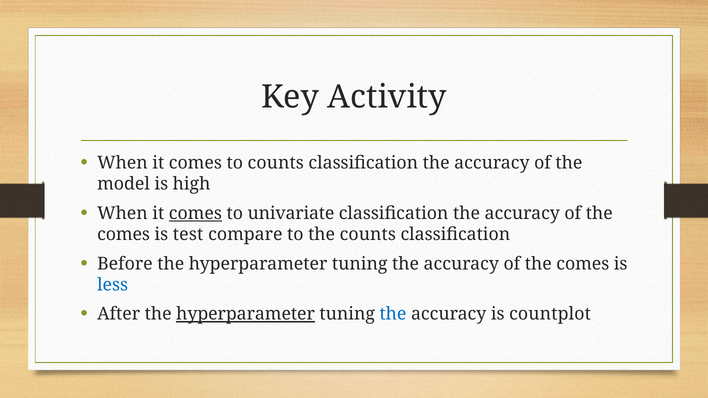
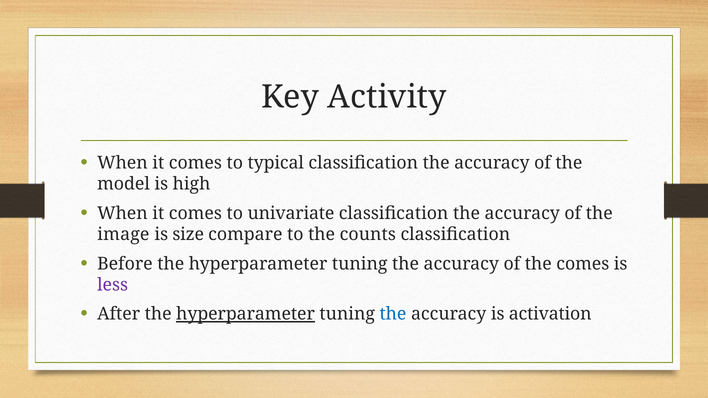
to counts: counts -> typical
comes at (195, 213) underline: present -> none
comes at (124, 235): comes -> image
test: test -> size
less colour: blue -> purple
countplot: countplot -> activation
